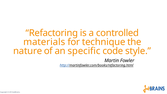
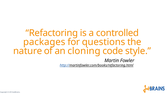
materials: materials -> packages
technique: technique -> questions
specific: specific -> cloning
